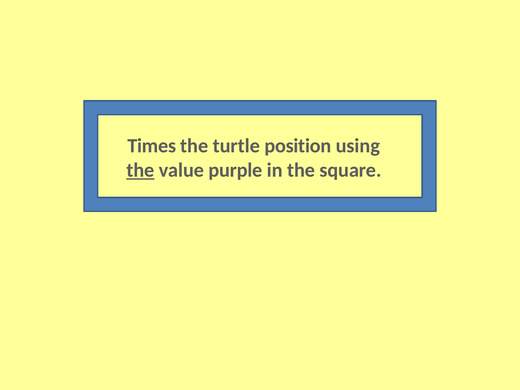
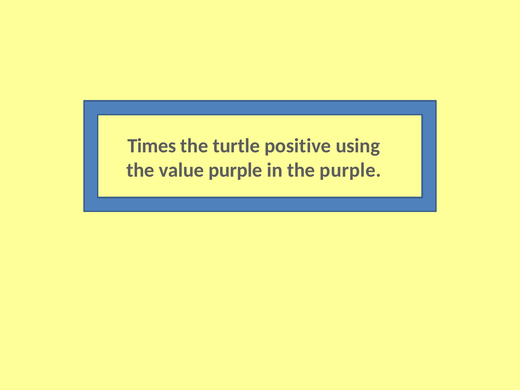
position: position -> positive
the at (140, 170) underline: present -> none
the square: square -> purple
